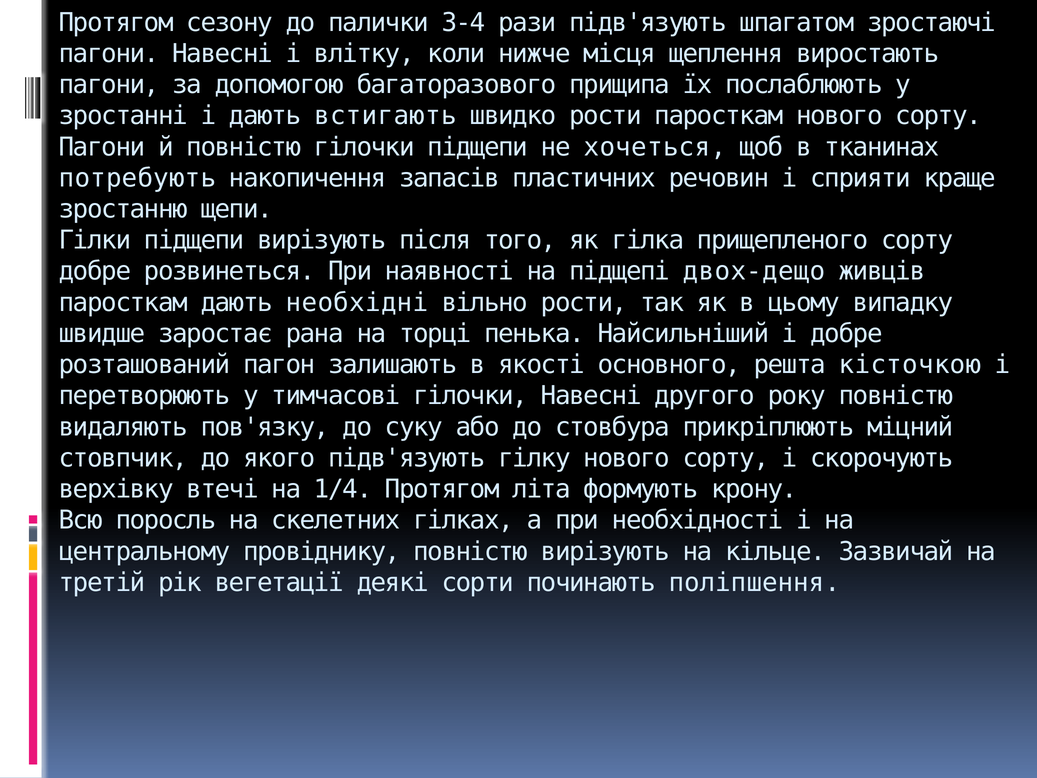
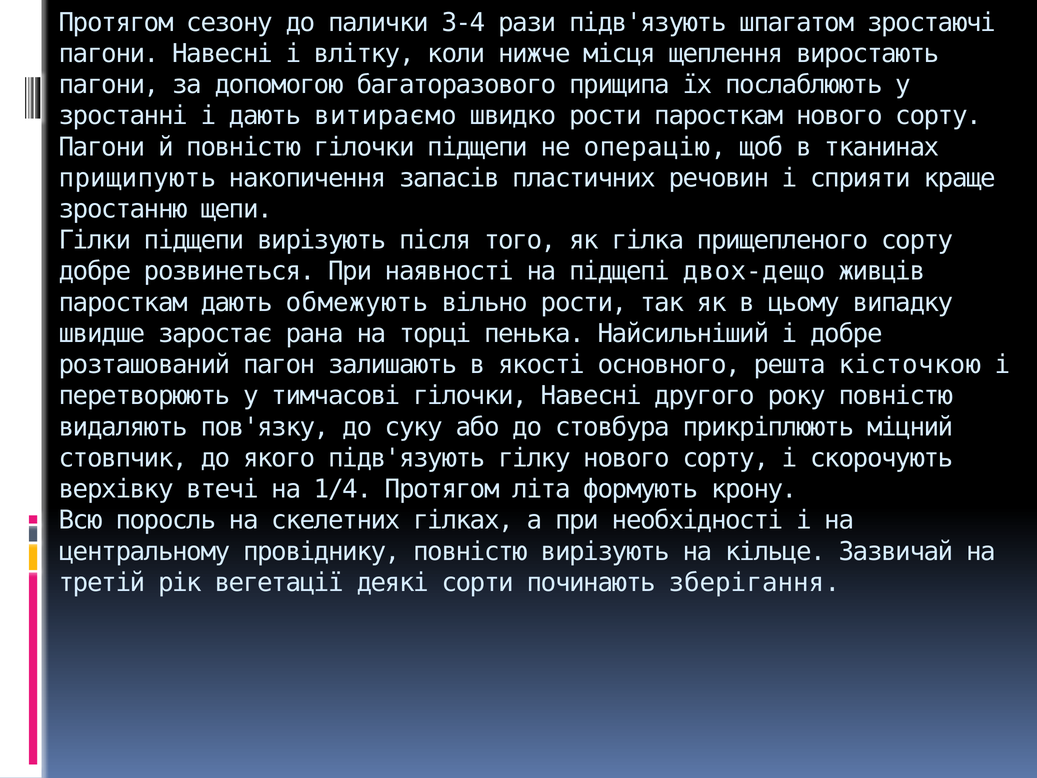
встигають: встигають -> витираємо
хочеться: хочеться -> операцію
потребують: потребують -> прищипують
необхідні: необхідні -> обмежують
поліпшення: поліпшення -> зберігання
